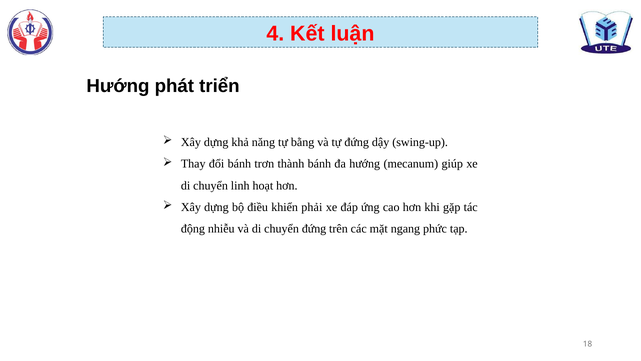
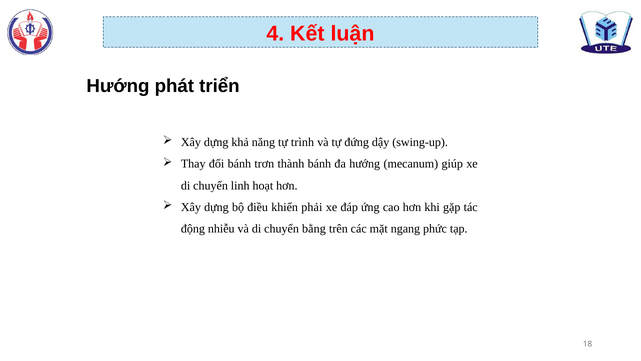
bằng: bằng -> trình
chuyển đứng: đứng -> bằng
